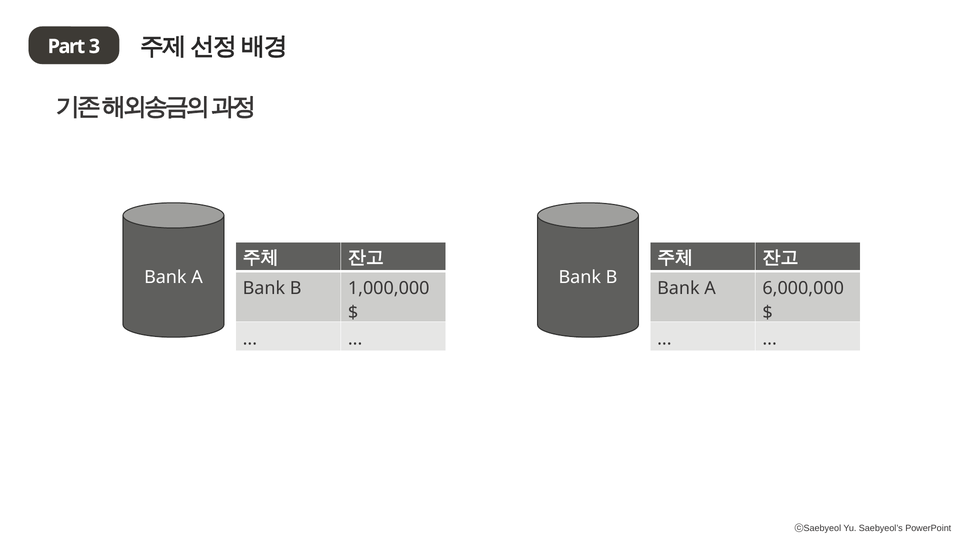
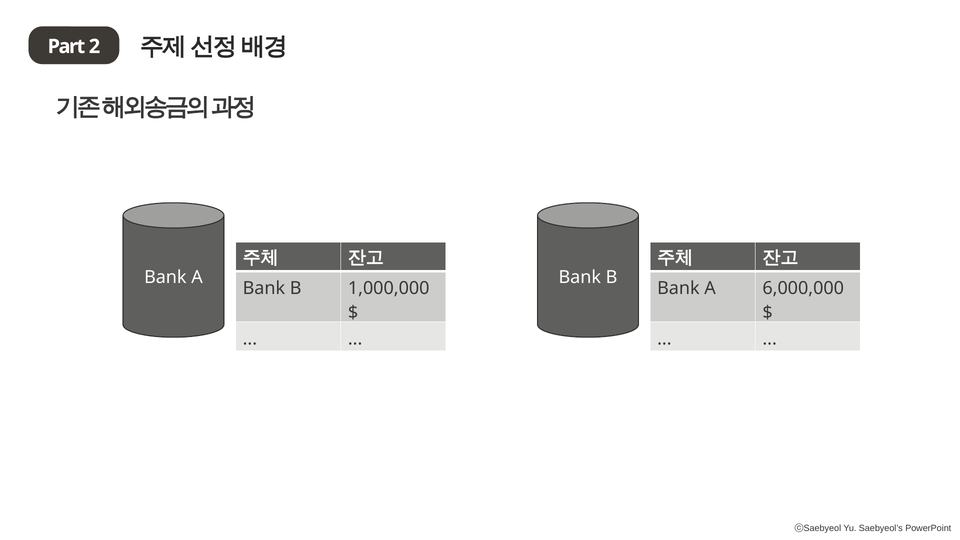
3: 3 -> 2
